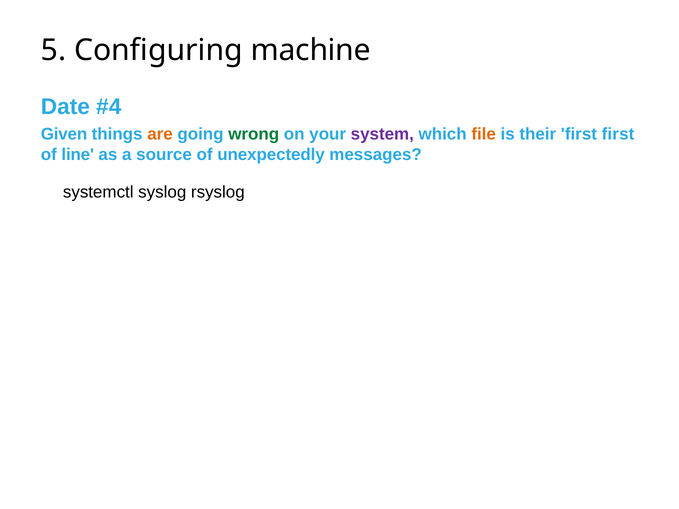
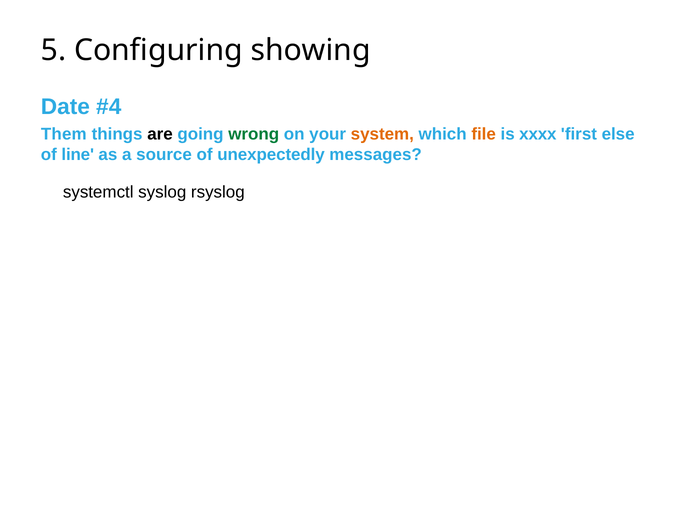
machine: machine -> showing
Given: Given -> Them
are colour: orange -> black
system colour: purple -> orange
their: their -> xxxx
first first: first -> else
